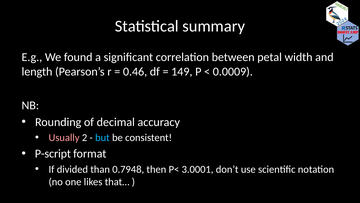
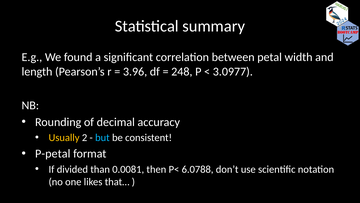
0.46: 0.46 -> 3.96
149: 149 -> 248
0.0009: 0.0009 -> 3.0977
Usually colour: pink -> yellow
P-script: P-script -> P-petal
0.7948: 0.7948 -> 0.0081
3.0001: 3.0001 -> 6.0788
